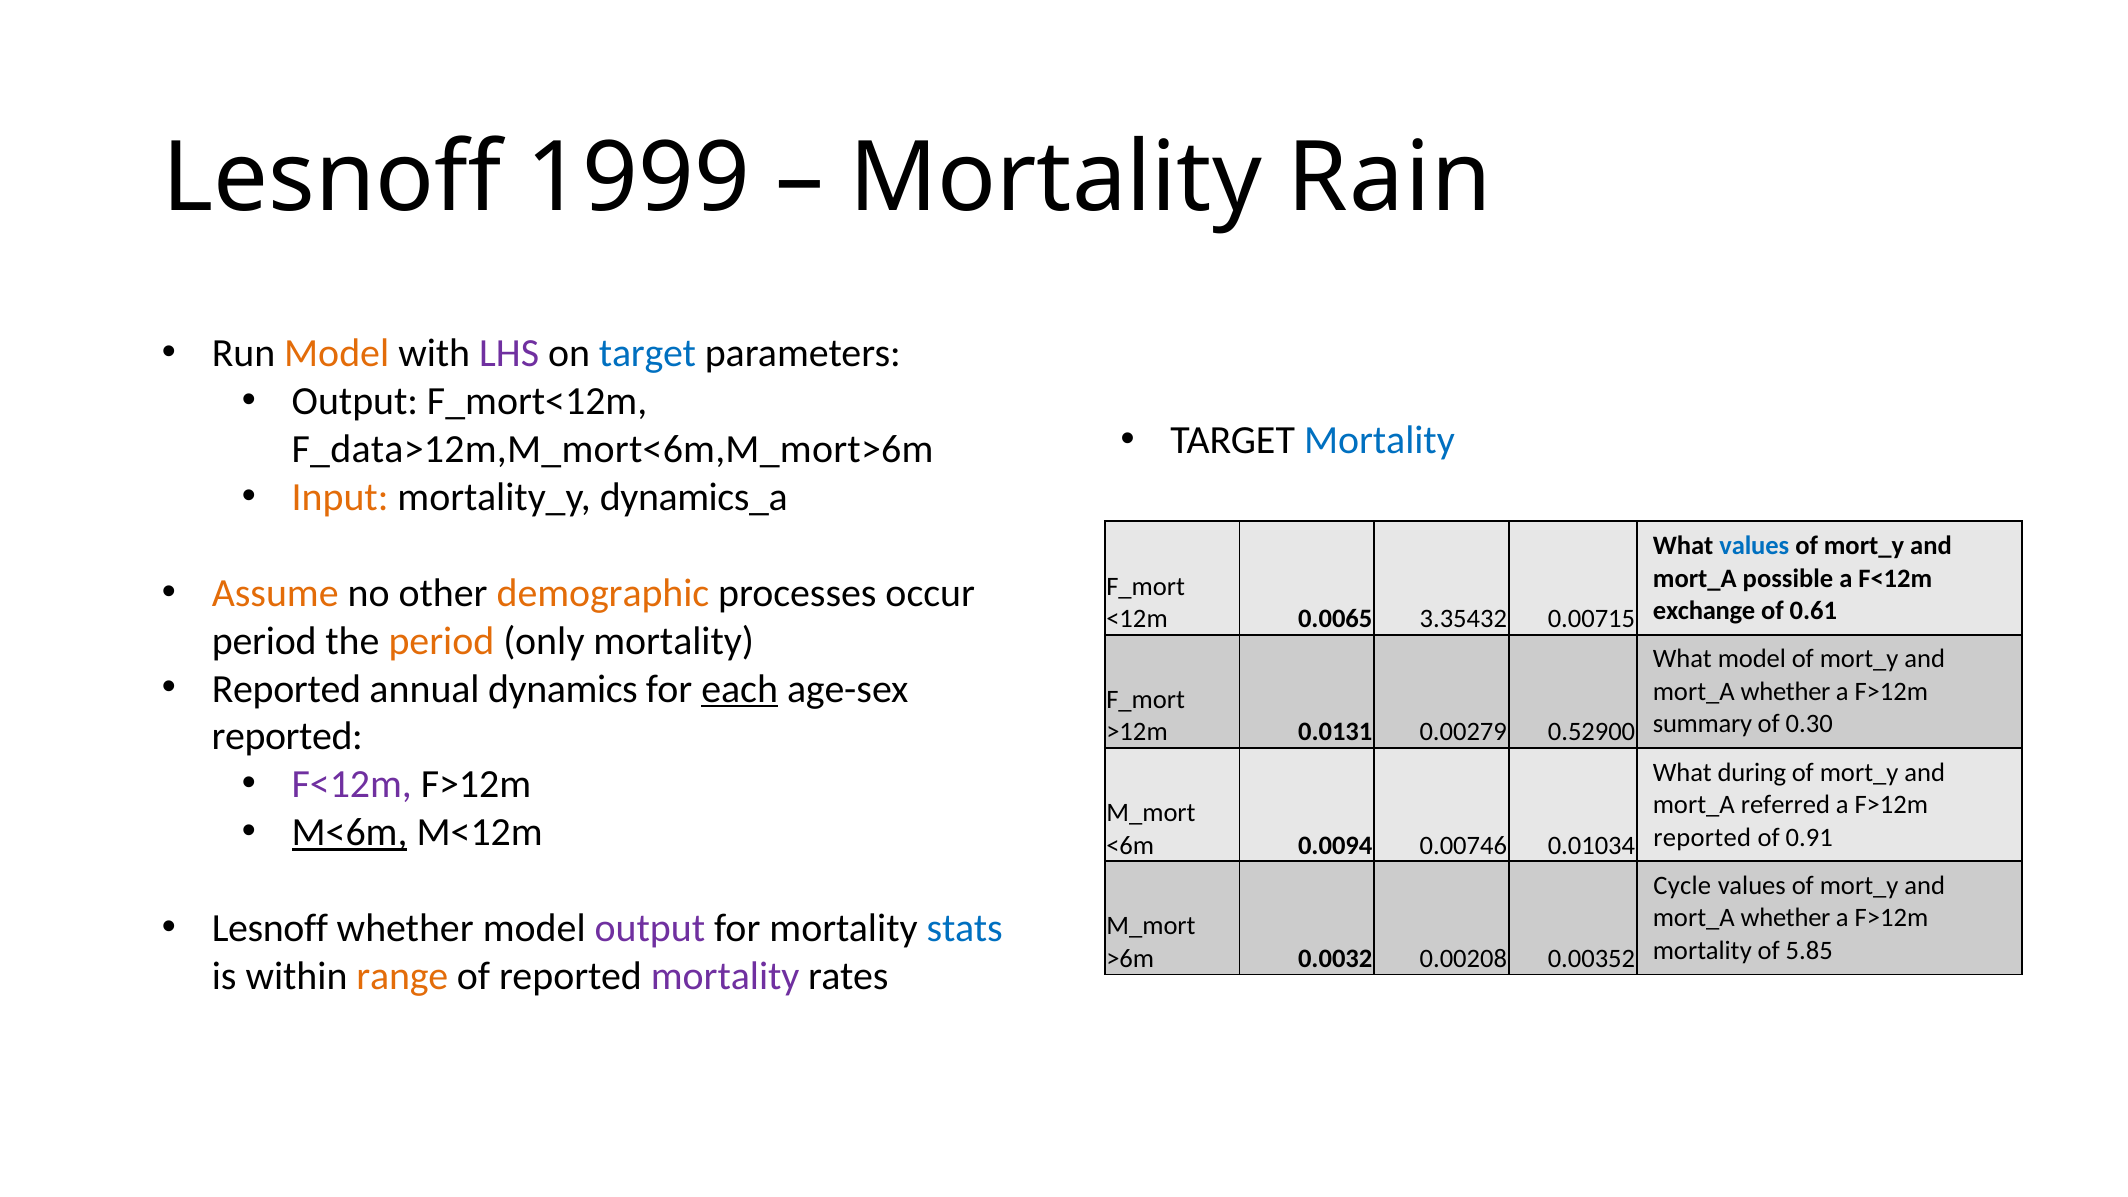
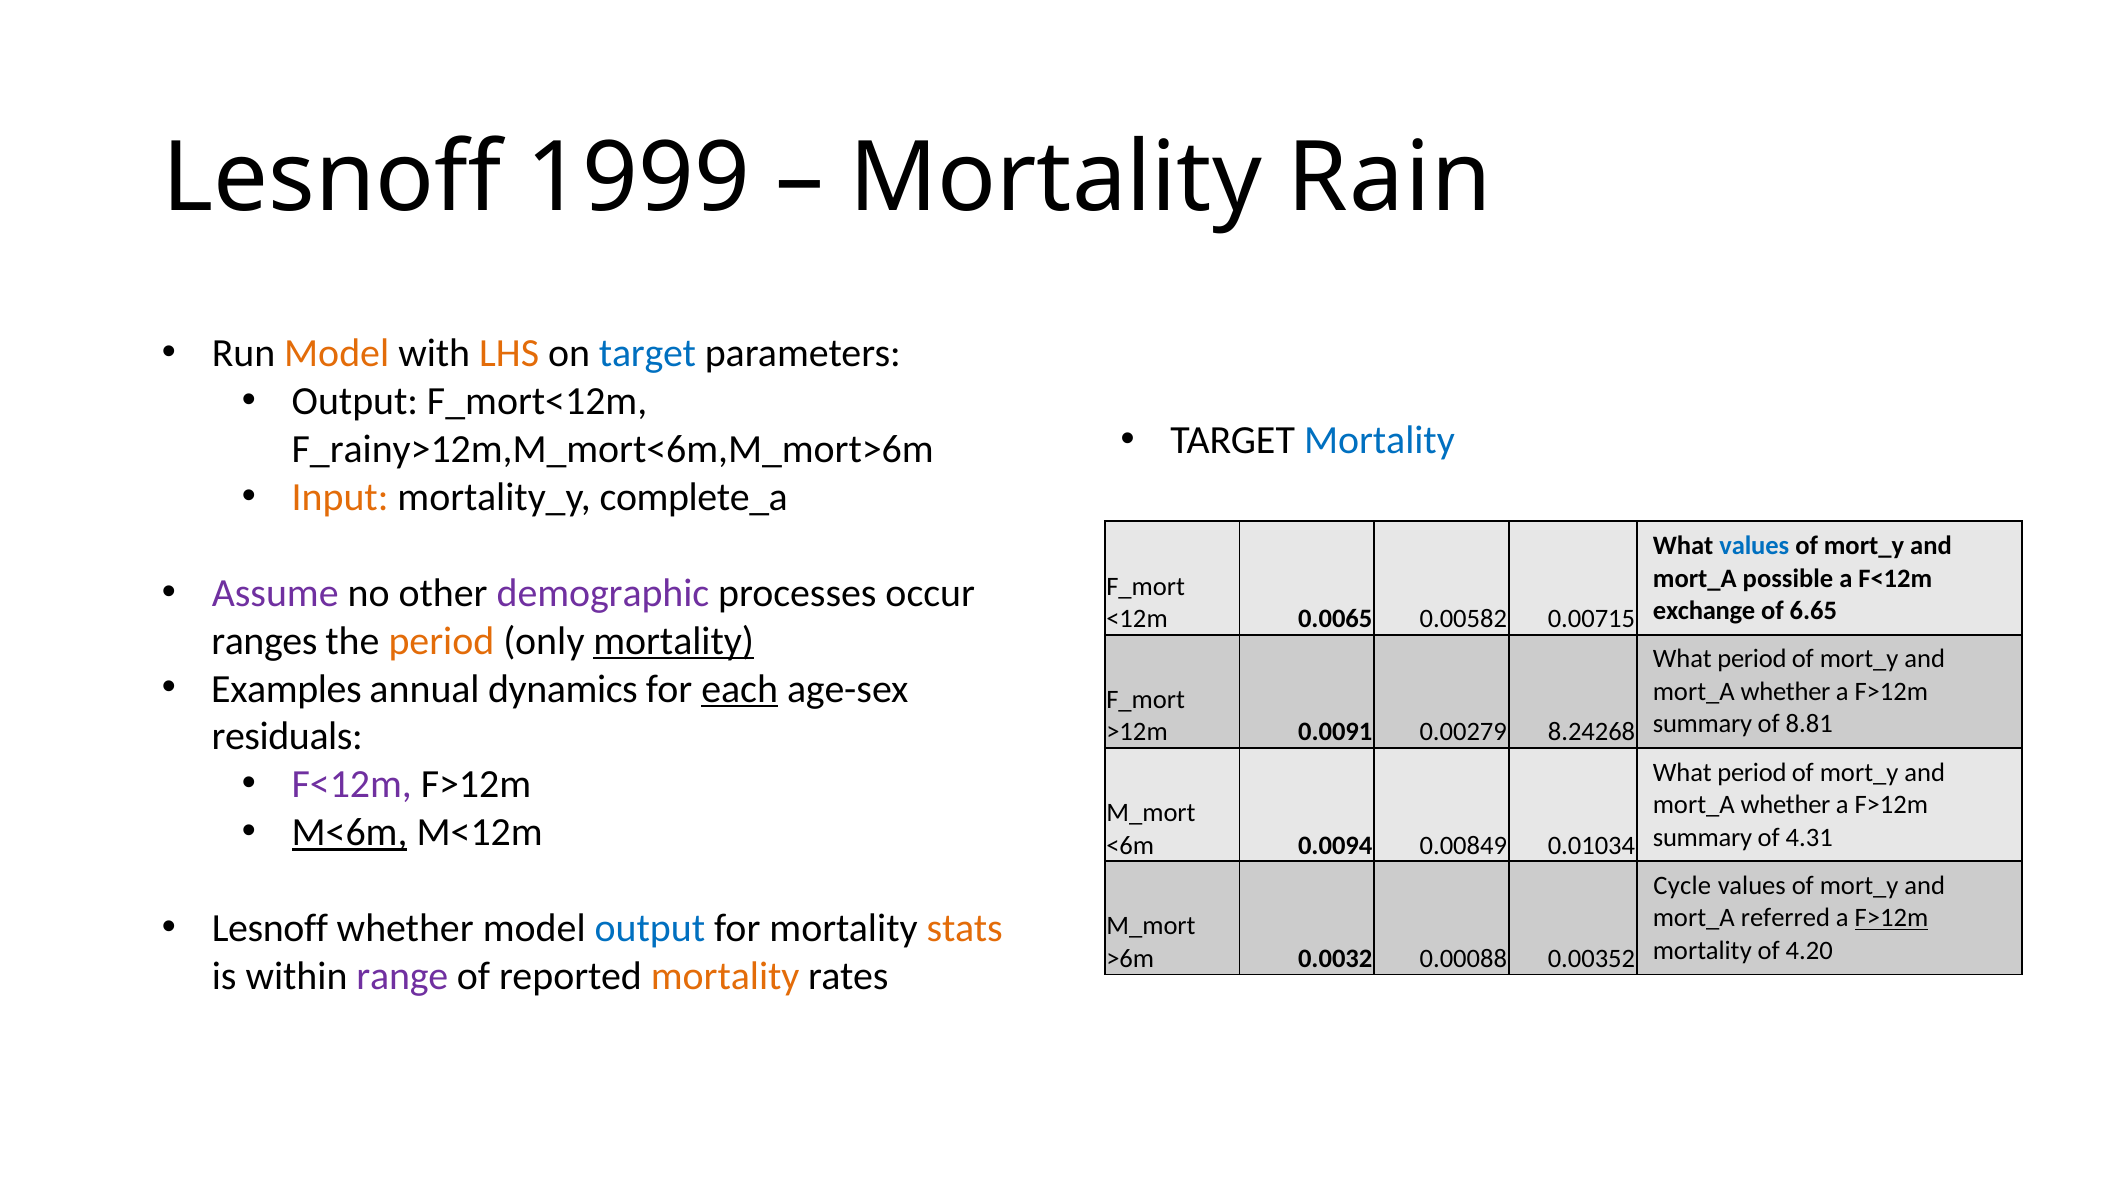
LHS colour: purple -> orange
F_data>12m,M_mort<6m,M_mort>6m: F_data>12m,M_mort<6m,M_mort>6m -> F_rainy>12m,M_mort<6m,M_mort>6m
dynamics_a: dynamics_a -> complete_a
Assume colour: orange -> purple
demographic colour: orange -> purple
0.61: 0.61 -> 6.65
3.35432: 3.35432 -> 0.00582
period at (264, 641): period -> ranges
mortality at (674, 641) underline: none -> present
model at (1752, 659): model -> period
Reported at (286, 689): Reported -> Examples
0.30: 0.30 -> 8.81
reported at (287, 737): reported -> residuals
0.0131: 0.0131 -> 0.0091
0.52900: 0.52900 -> 8.24268
during at (1752, 772): during -> period
referred at (1785, 805): referred -> whether
reported at (1702, 837): reported -> summary
0.91: 0.91 -> 4.31
0.00746: 0.00746 -> 0.00849
whether at (1786, 918): whether -> referred
F>12m at (1891, 918) underline: none -> present
output at (650, 928) colour: purple -> blue
stats colour: blue -> orange
5.85: 5.85 -> 4.20
0.00208: 0.00208 -> 0.00088
range colour: orange -> purple
mortality at (725, 976) colour: purple -> orange
